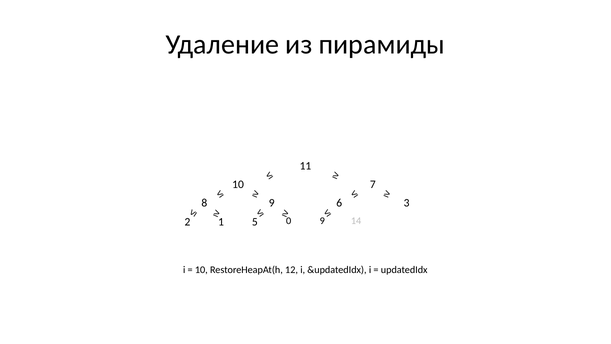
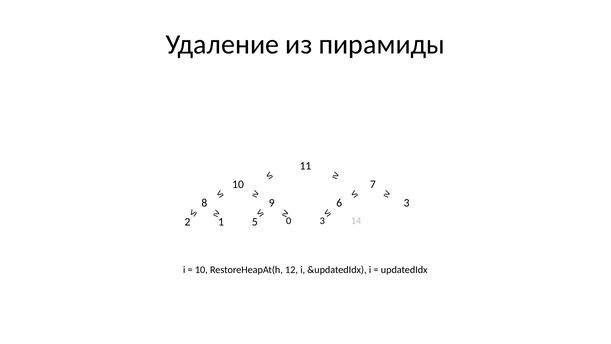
0 9: 9 -> 3
